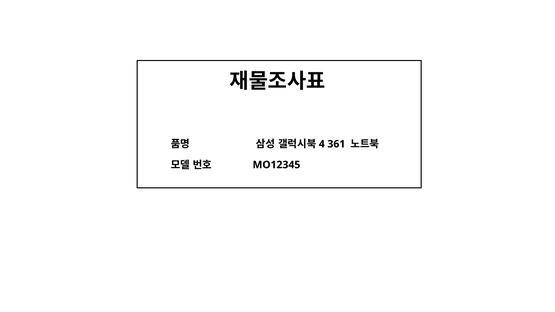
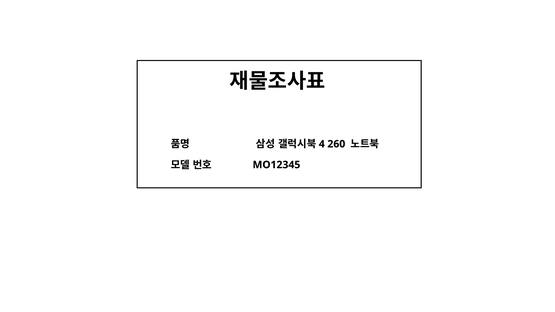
361: 361 -> 260
